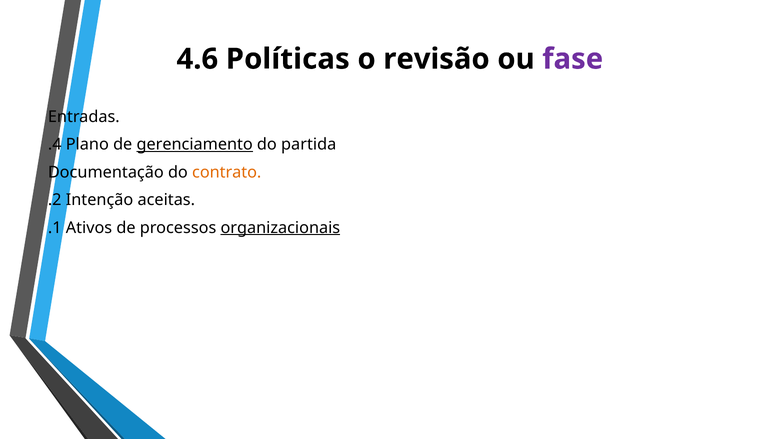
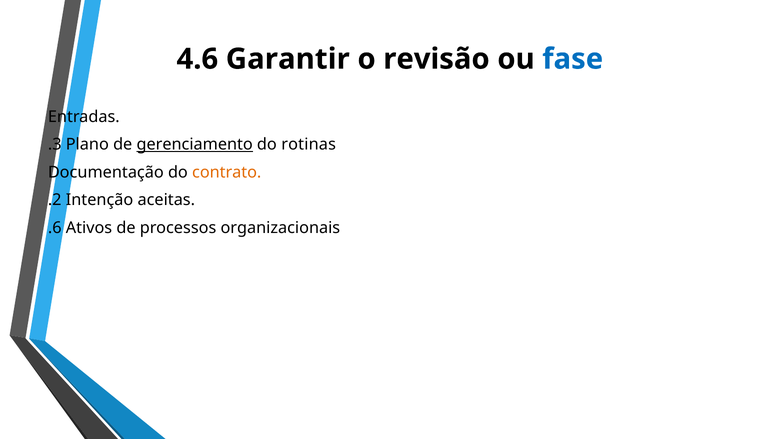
Políticas: Políticas -> Garantir
fase colour: purple -> blue
.4: .4 -> .3
partida: partida -> rotinas
.1: .1 -> .6
organizacionais underline: present -> none
